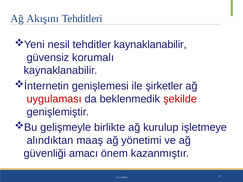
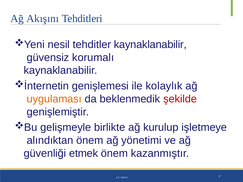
şirketler: şirketler -> kolaylık
uygulaması colour: red -> orange
alındıktan maaş: maaş -> önem
amacı: amacı -> etmek
